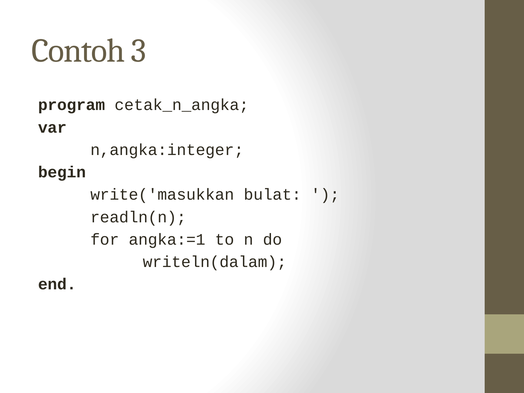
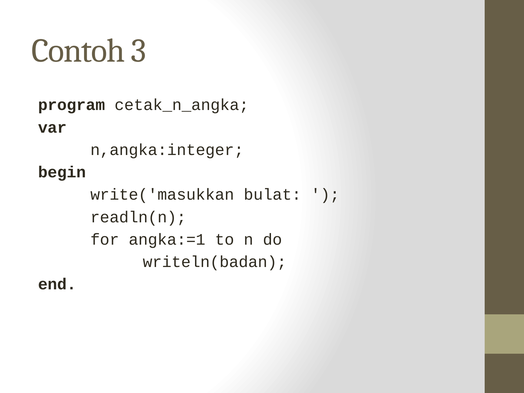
writeln(dalam: writeln(dalam -> writeln(badan
